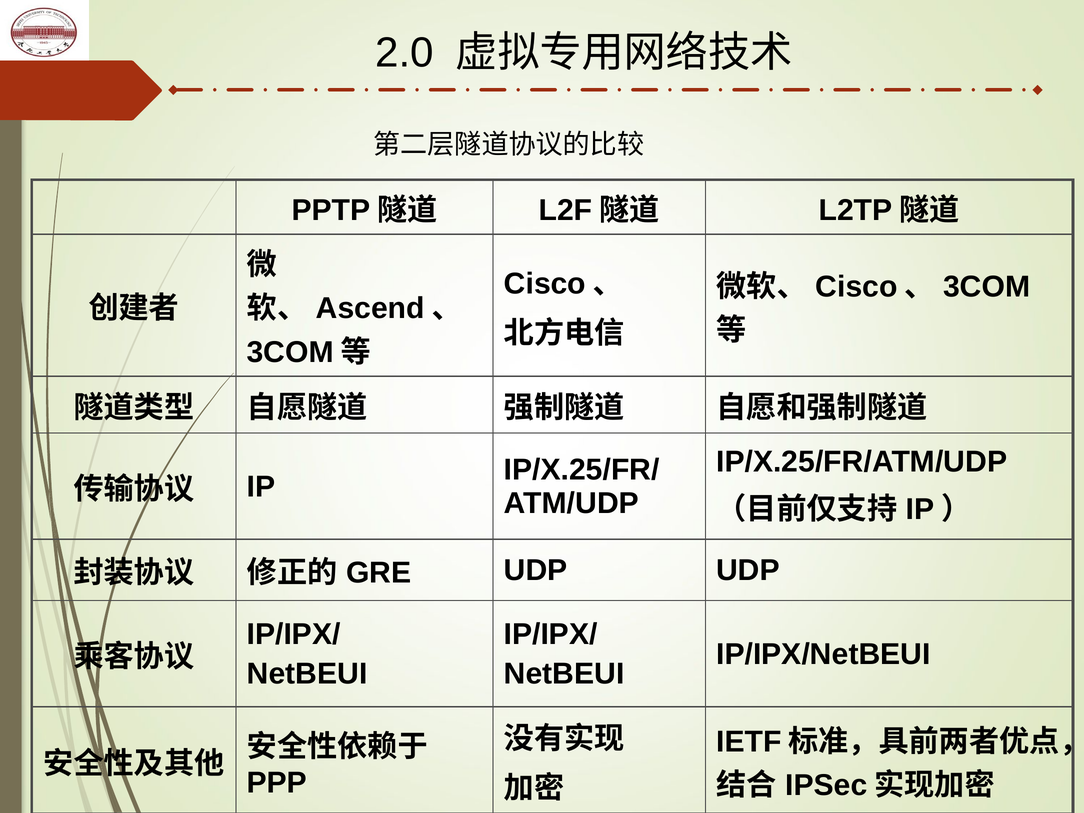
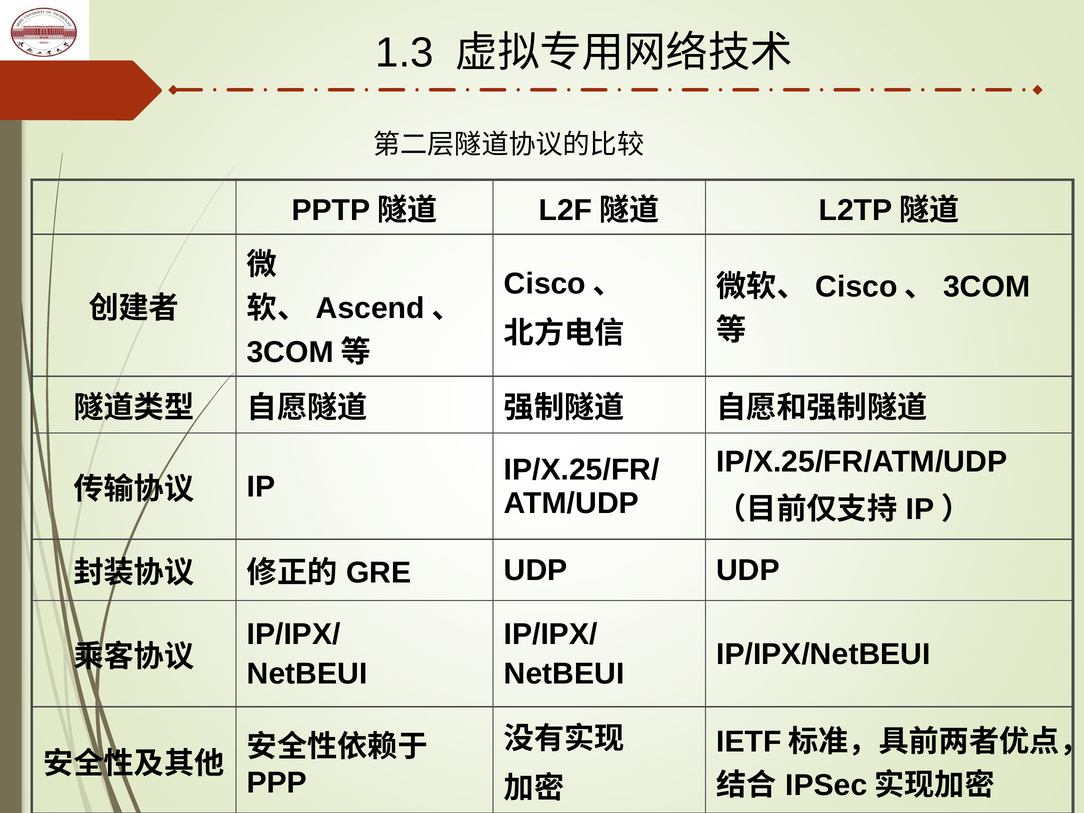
2.0: 2.0 -> 1.3
